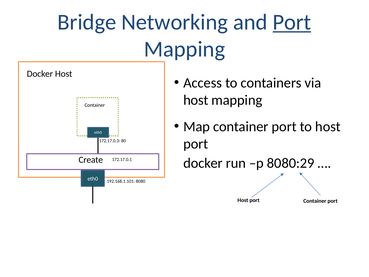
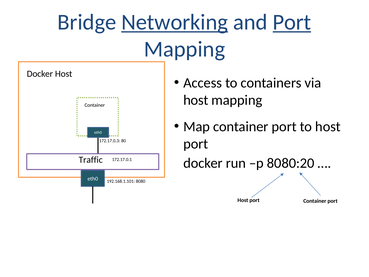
Networking underline: none -> present
Create: Create -> Traffic
8080:29: 8080:29 -> 8080:20
